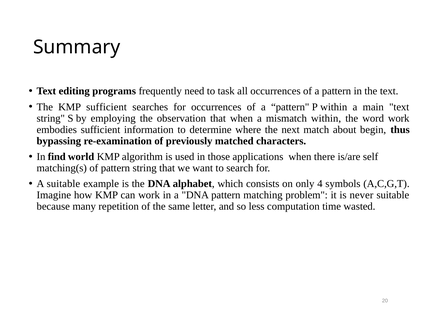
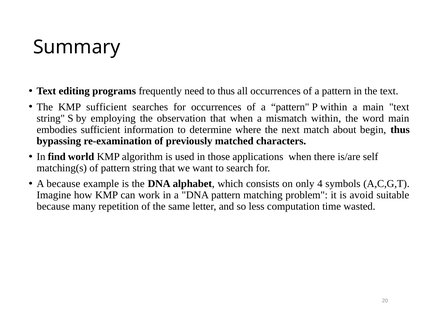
to task: task -> thus
word work: work -> main
A suitable: suitable -> because
never: never -> avoid
